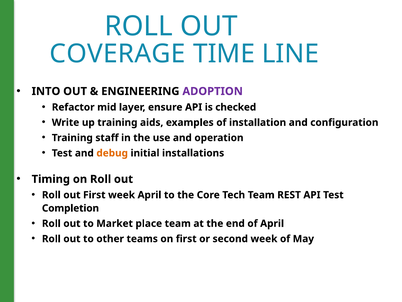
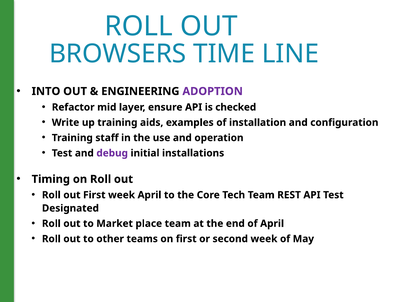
COVERAGE: COVERAGE -> BROWSERS
debug colour: orange -> purple
Completion: Completion -> Designated
